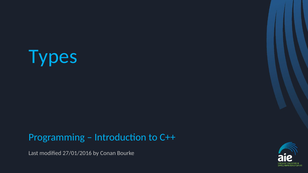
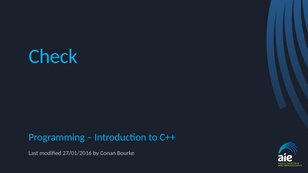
Types: Types -> Check
